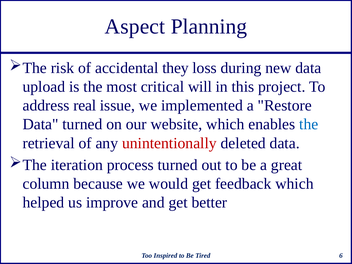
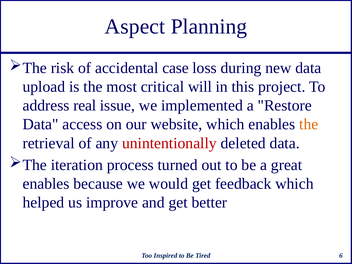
they: they -> case
Data turned: turned -> access
the at (309, 124) colour: blue -> orange
column at (46, 184): column -> enables
